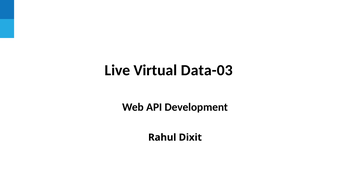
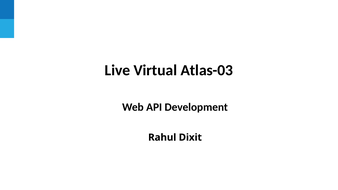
Data-03: Data-03 -> Atlas-03
